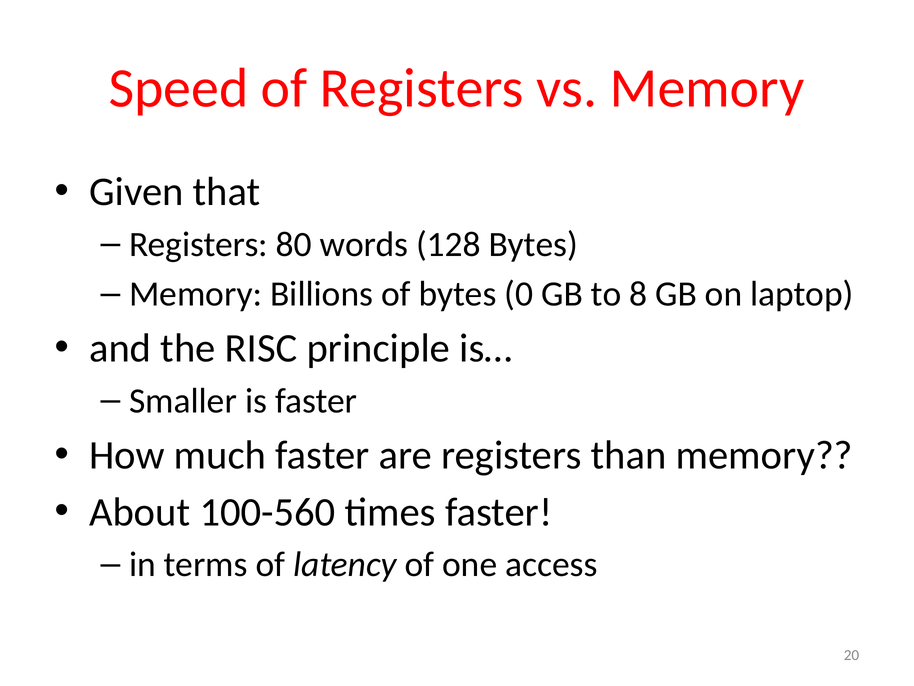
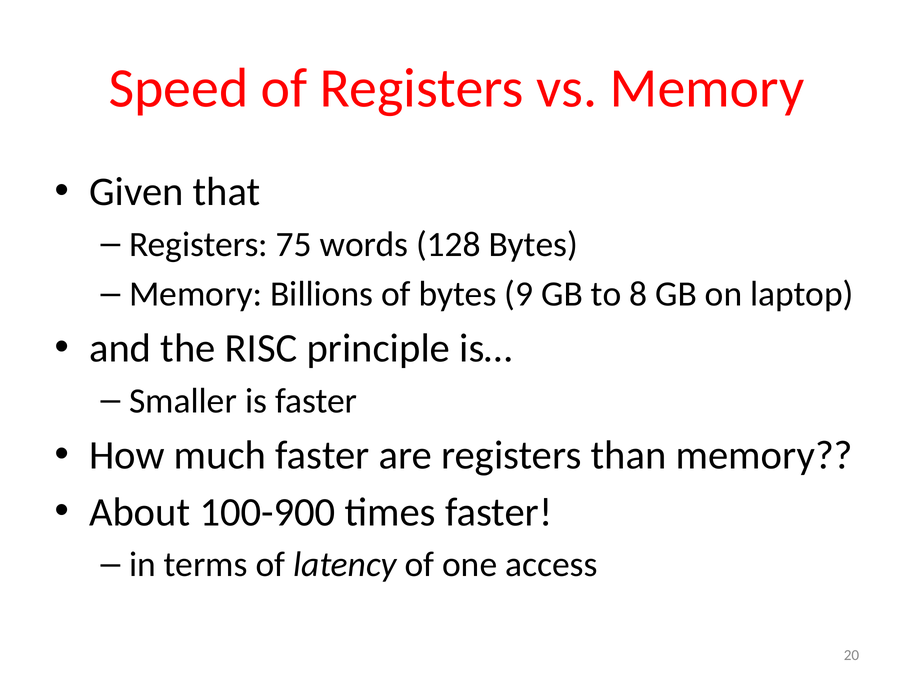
80: 80 -> 75
0: 0 -> 9
100-560: 100-560 -> 100-900
